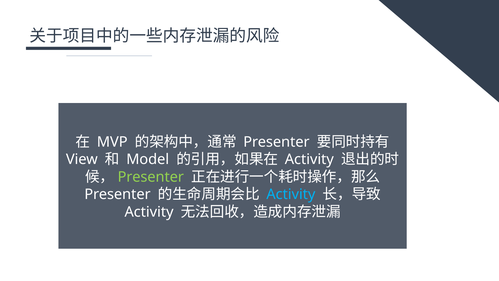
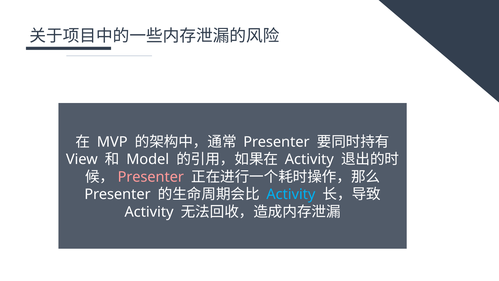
Presenter at (151, 177) colour: light green -> pink
